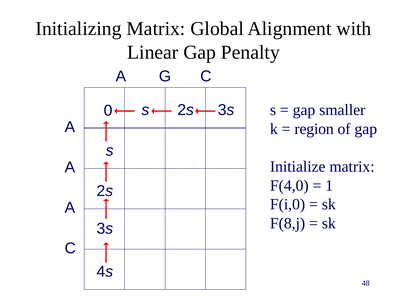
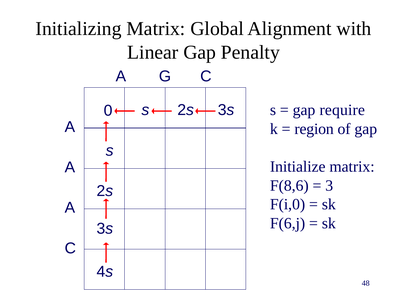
smaller: smaller -> require
F(4,0: F(4,0 -> F(8,6
1: 1 -> 3
F(8,j: F(8,j -> F(6,j
